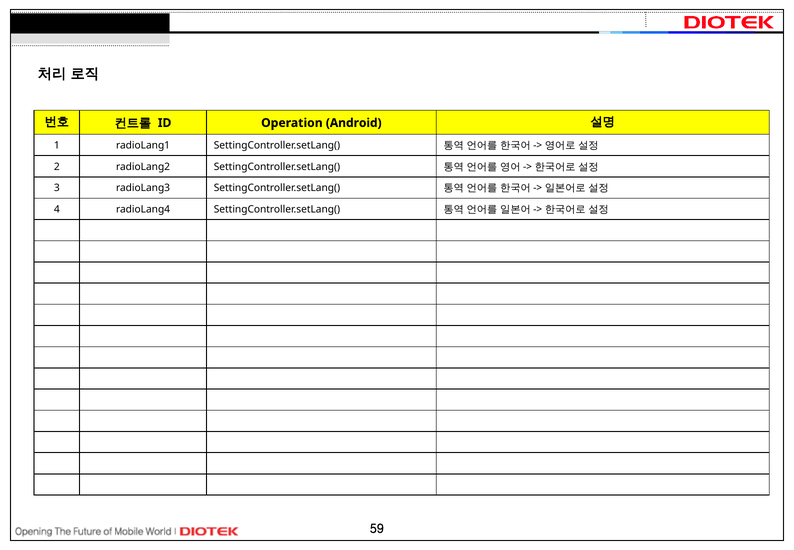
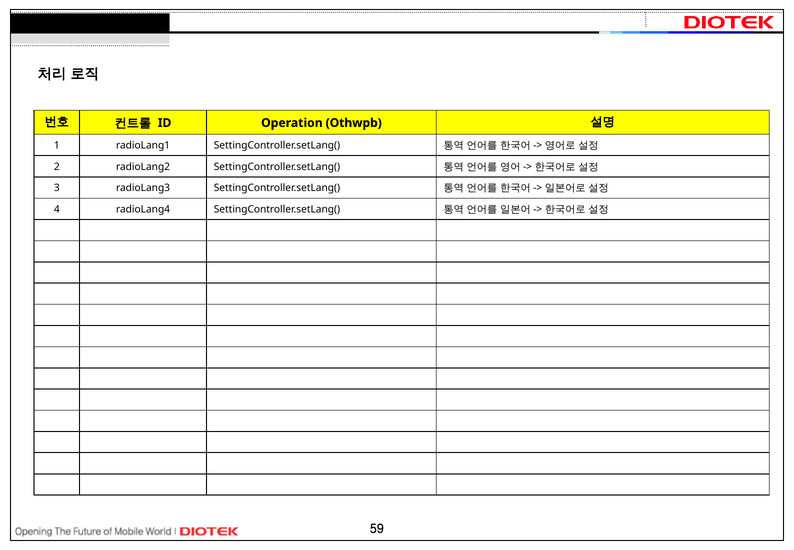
Android: Android -> Othwpb
